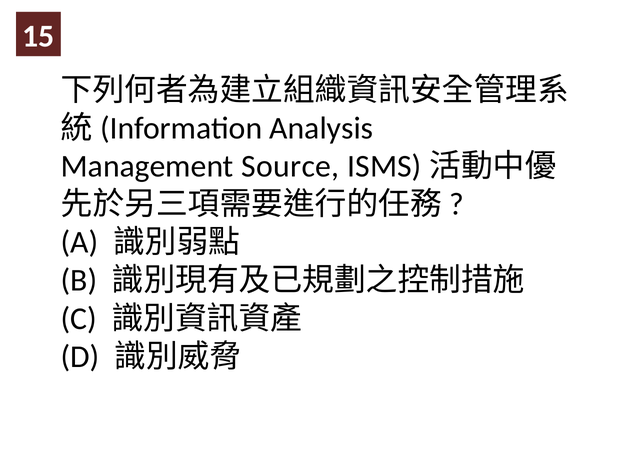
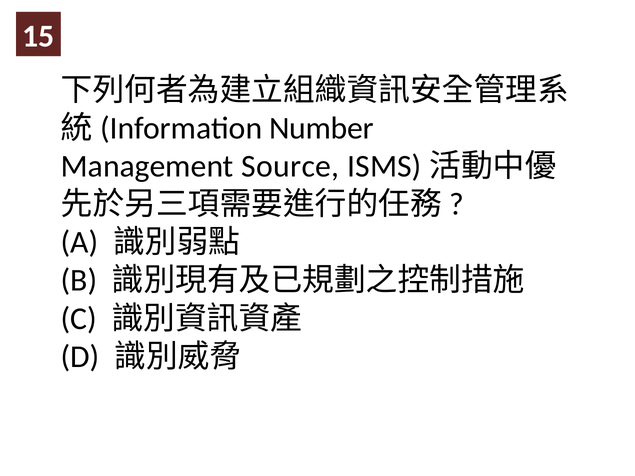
Analysis: Analysis -> Number
